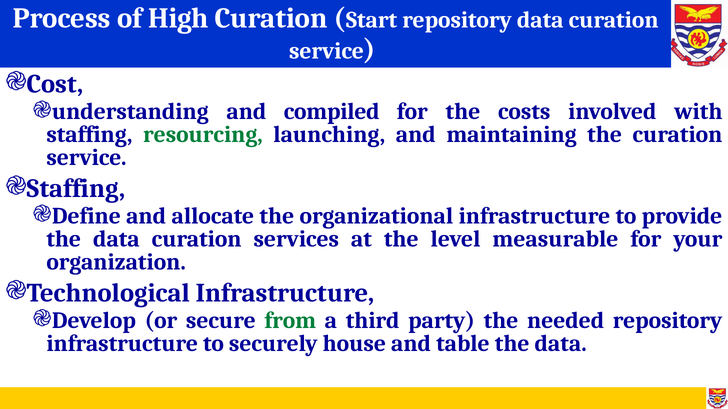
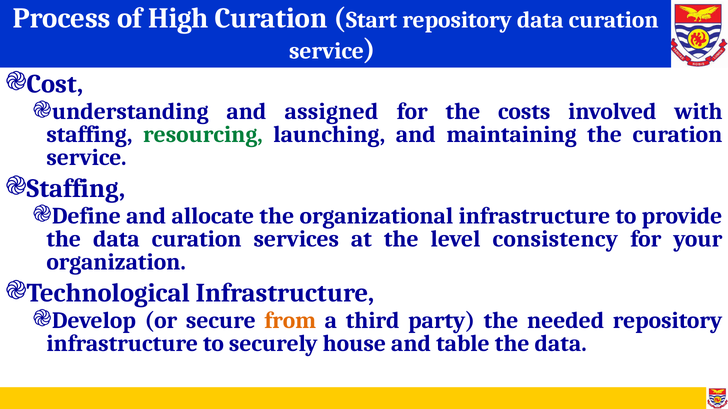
compiled: compiled -> assigned
measurable: measurable -> consistency
from colour: green -> orange
